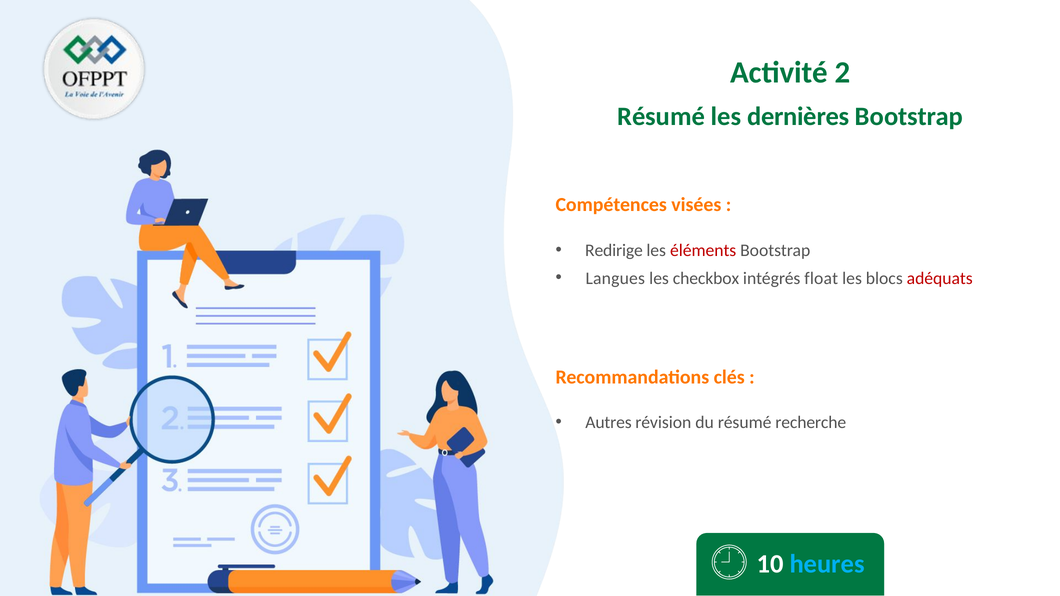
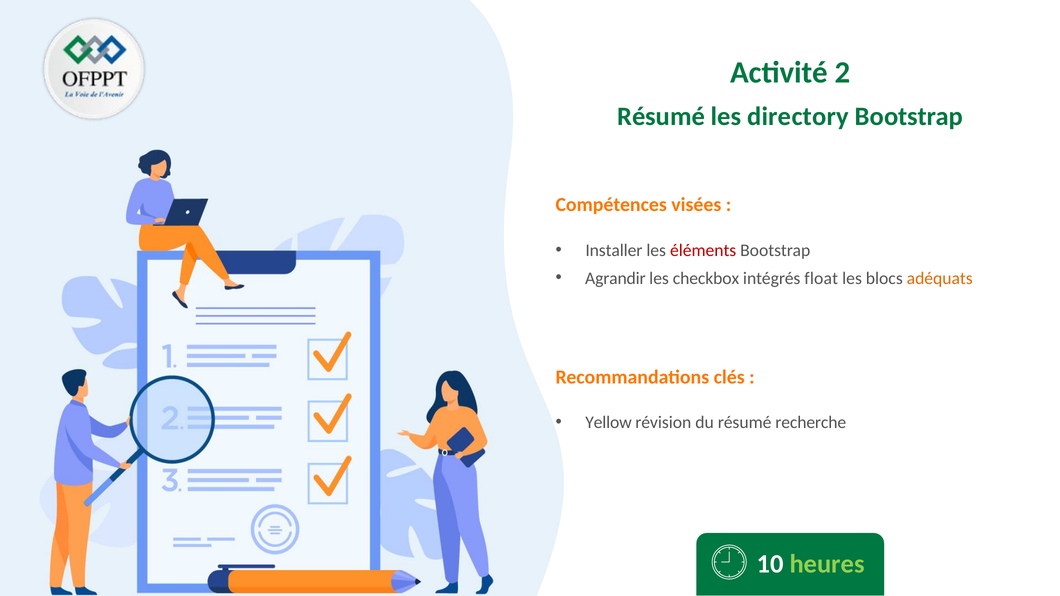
dernières: dernières -> directory
Redirige: Redirige -> Installer
Langues: Langues -> Agrandir
adéquats colour: red -> orange
Autres: Autres -> Yellow
heures colour: light blue -> light green
